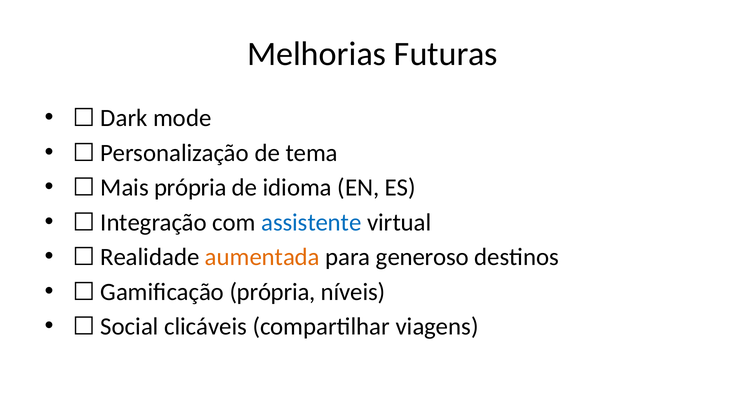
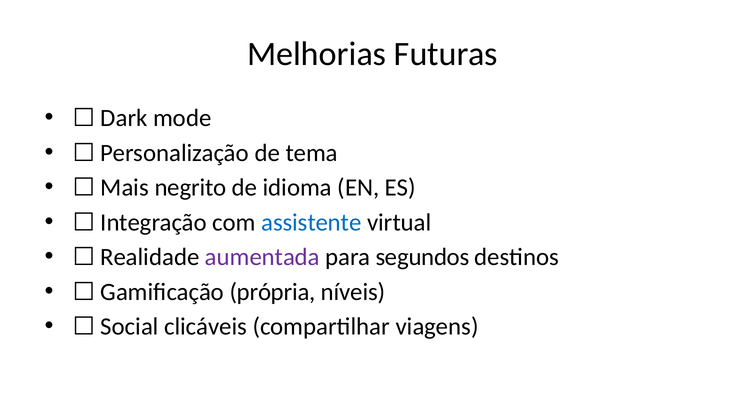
própria at (190, 188): própria -> negrito
aumentada colour: orange -> purple
generoso: generoso -> segundos
